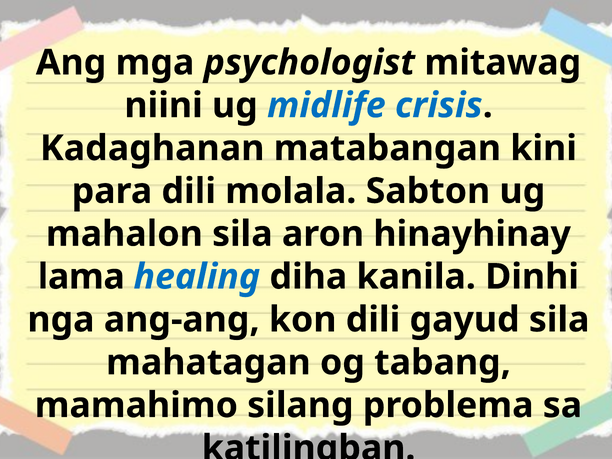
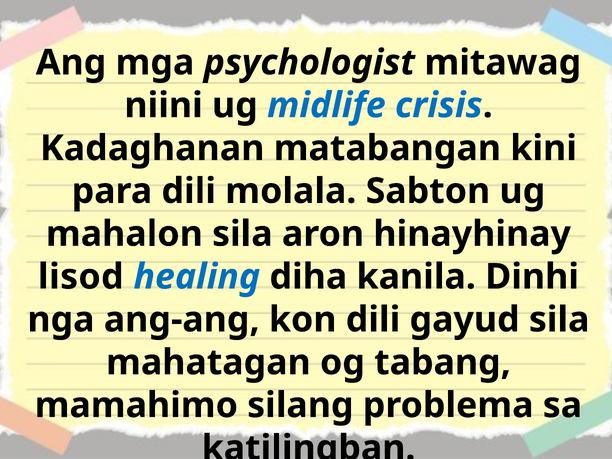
lama: lama -> lisod
